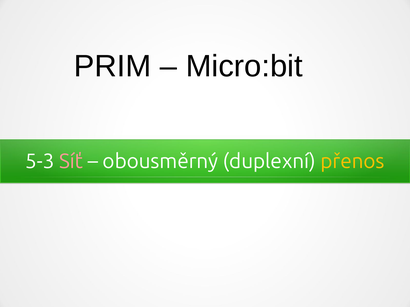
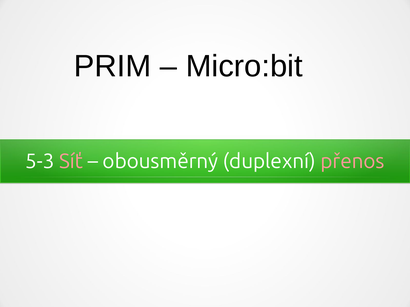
přenos colour: yellow -> pink
